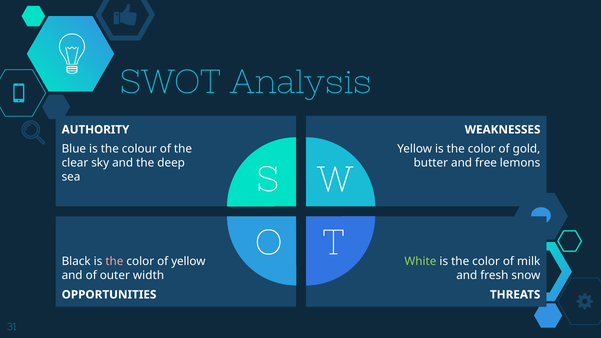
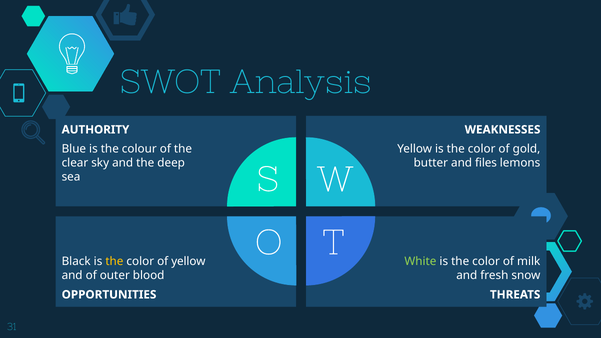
free: free -> files
the at (114, 262) colour: pink -> yellow
width: width -> blood
